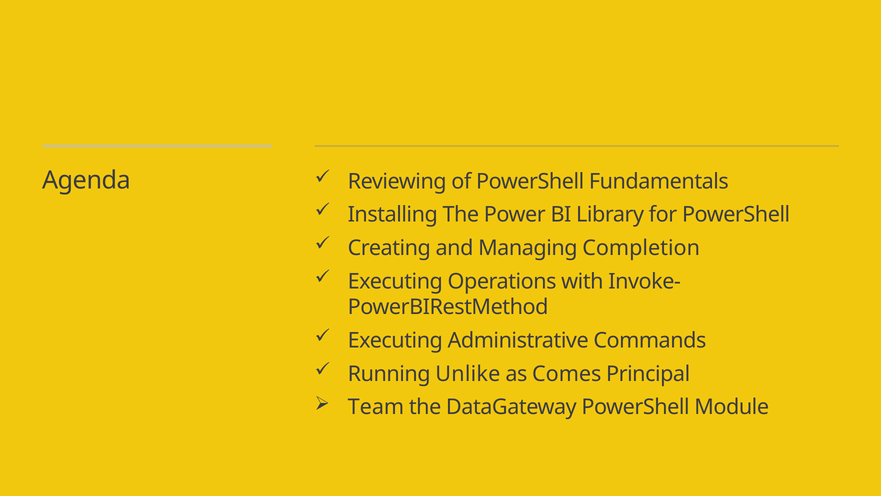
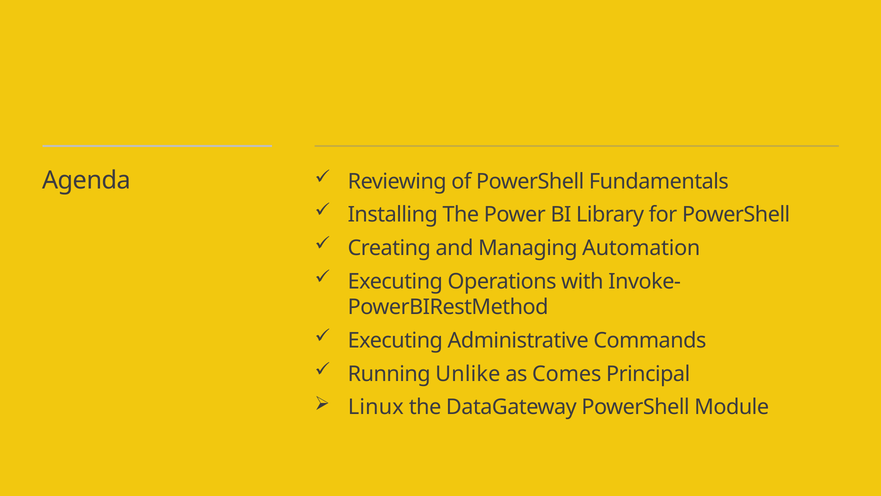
Completion: Completion -> Automation
Team: Team -> Linux
